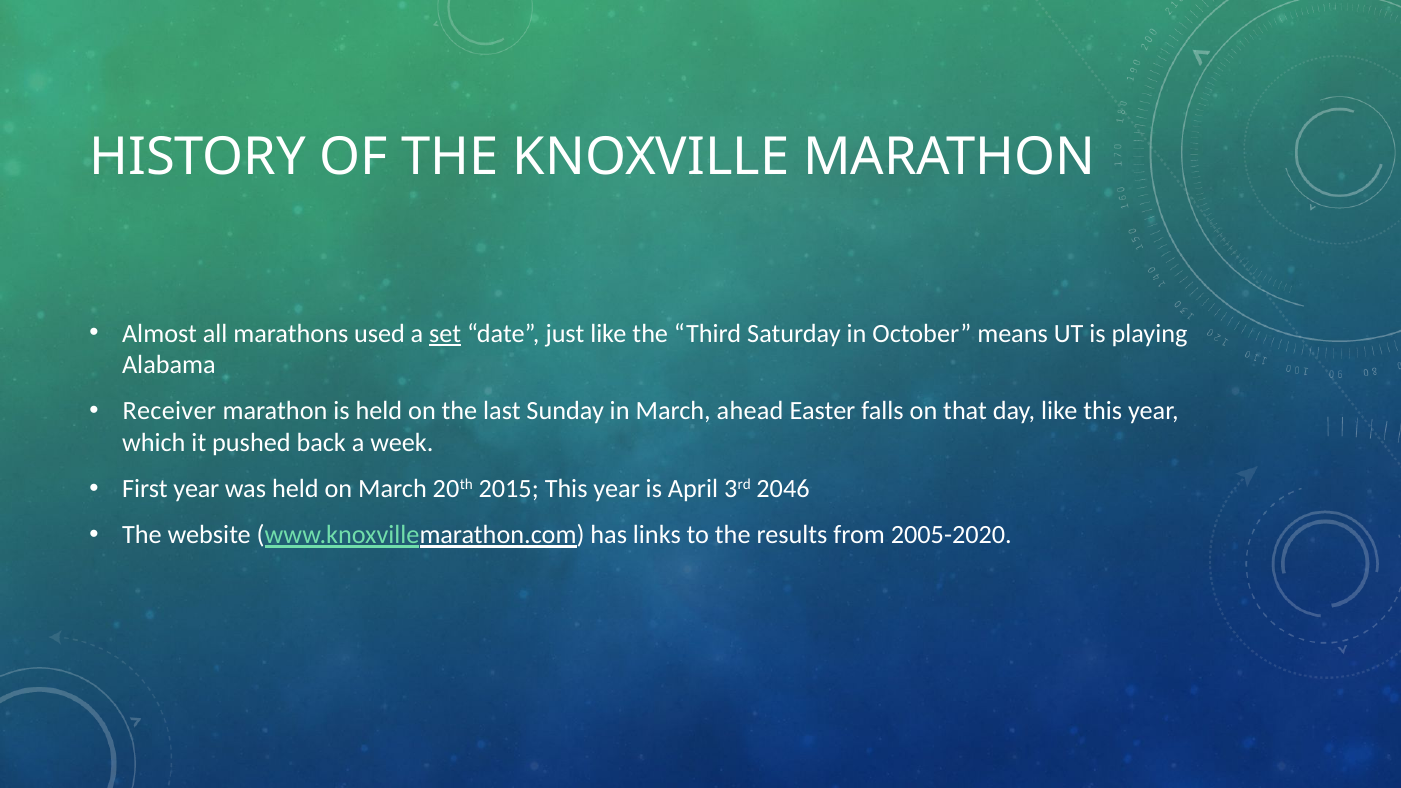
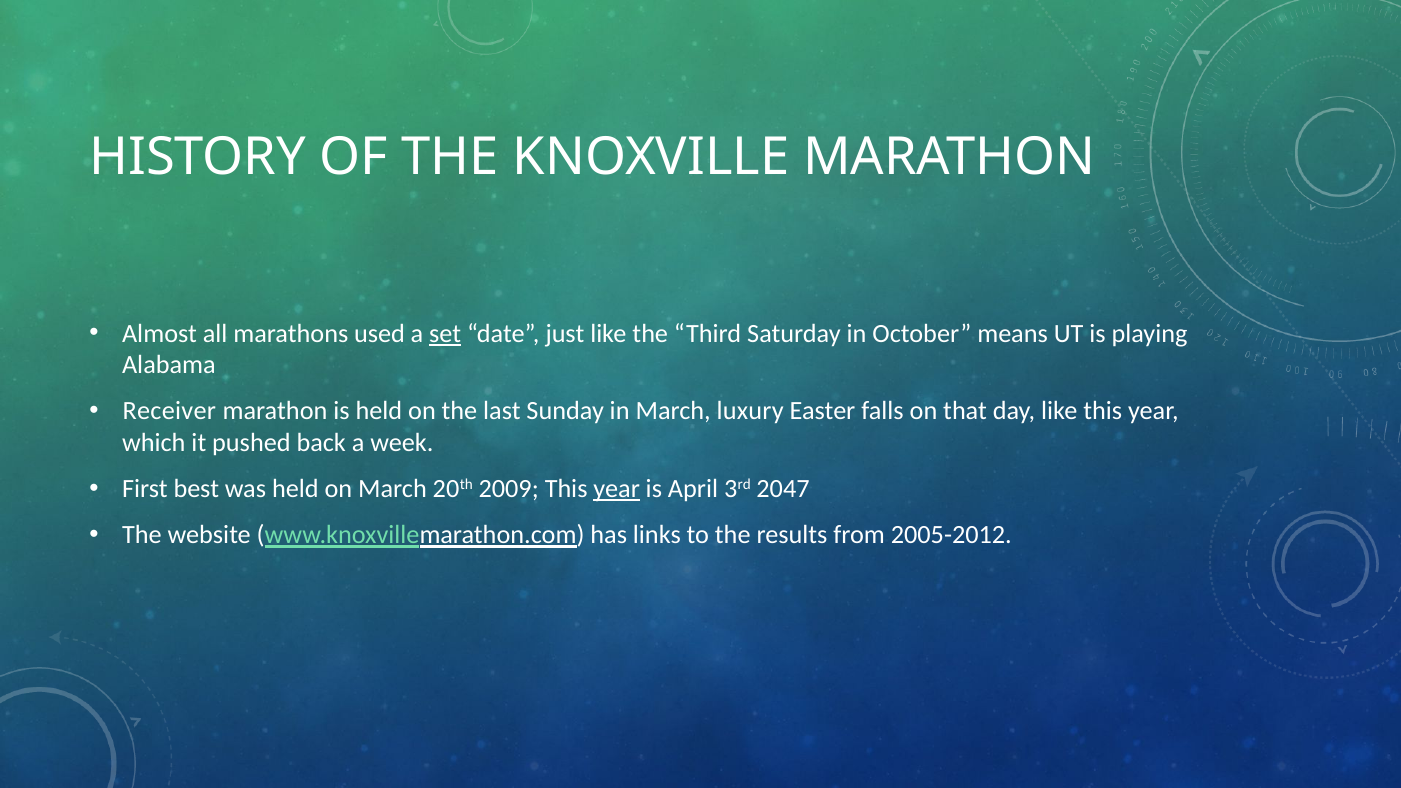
ahead: ahead -> luxury
First year: year -> best
2015: 2015 -> 2009
year at (617, 489) underline: none -> present
2046: 2046 -> 2047
2005-2020: 2005-2020 -> 2005-2012
